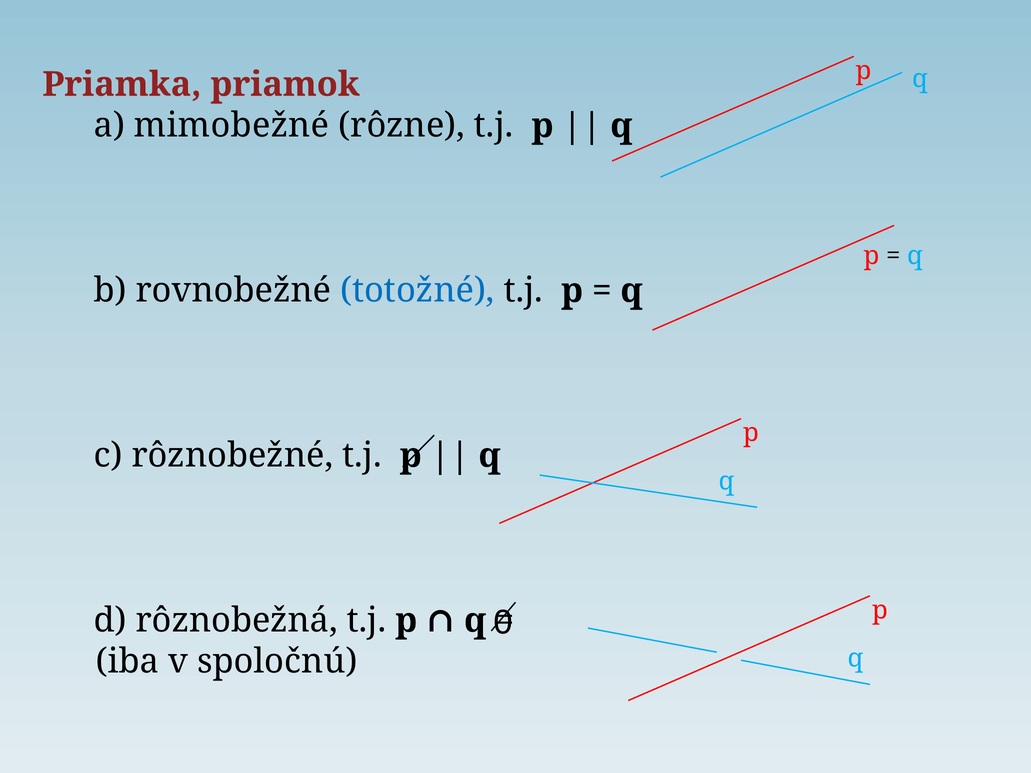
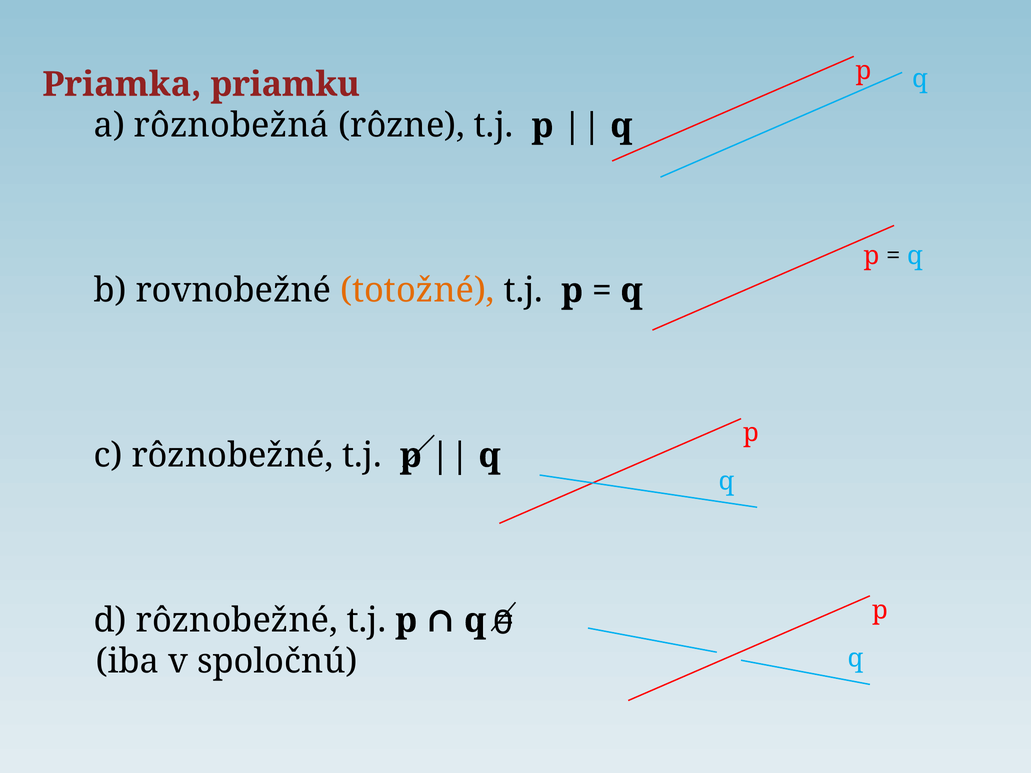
priamok: priamok -> priamku
mimobežné: mimobežné -> rôznobežná
totožné colour: blue -> orange
d rôznobežná: rôznobežná -> rôznobežné
